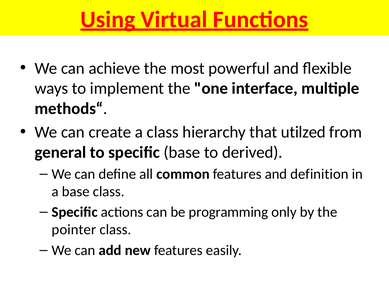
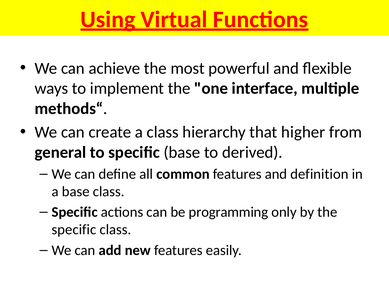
utilzed: utilzed -> higher
pointer at (74, 229): pointer -> specific
